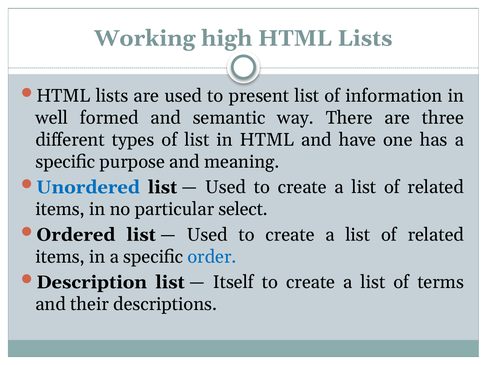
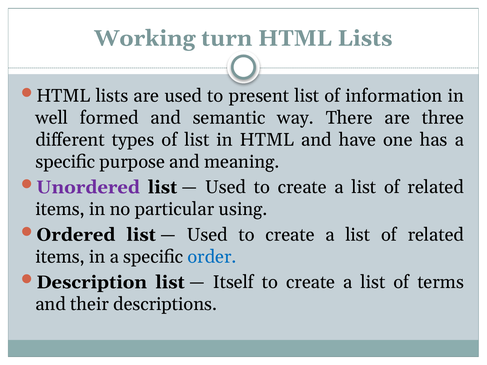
high: high -> turn
Unordered colour: blue -> purple
select: select -> using
